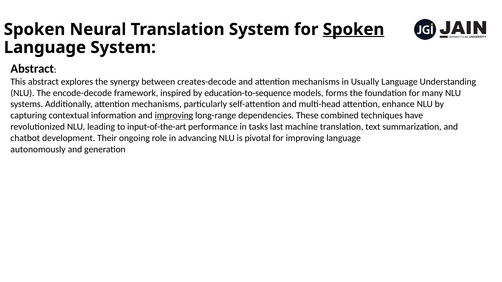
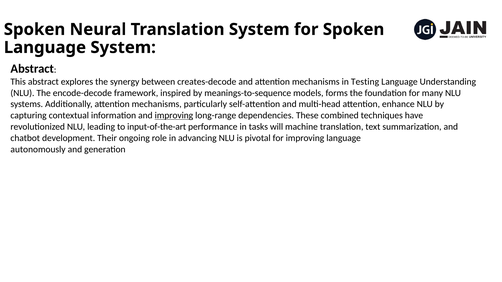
Spoken at (354, 29) underline: present -> none
Usually: Usually -> Testing
education-to-sequence: education-to-sequence -> meanings-to-sequence
last: last -> will
